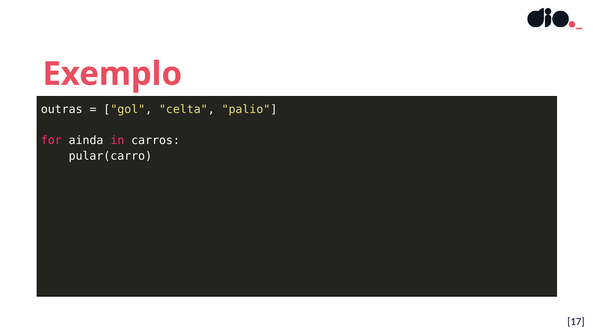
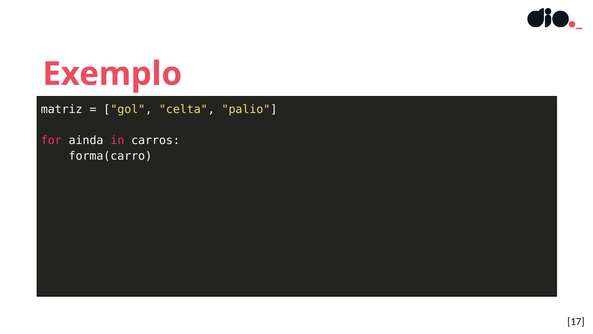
outras: outras -> matriz
pular(carro: pular(carro -> forma(carro
